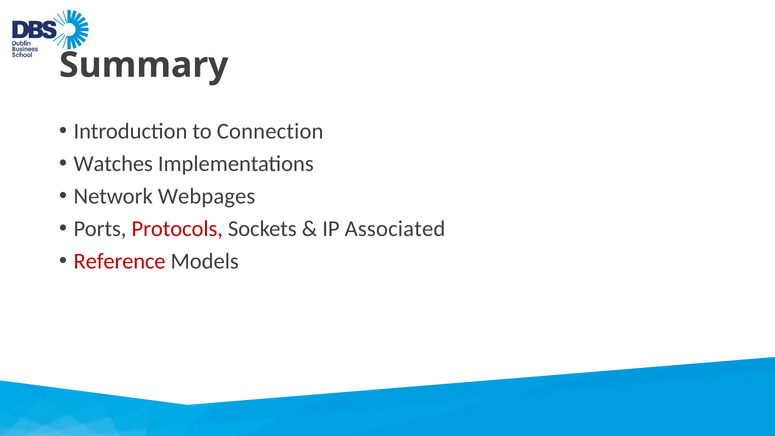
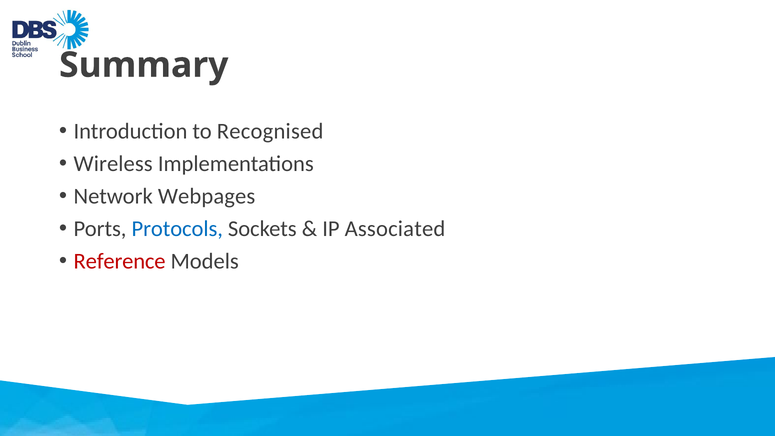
Connection: Connection -> Recognised
Watches: Watches -> Wireless
Protocols colour: red -> blue
